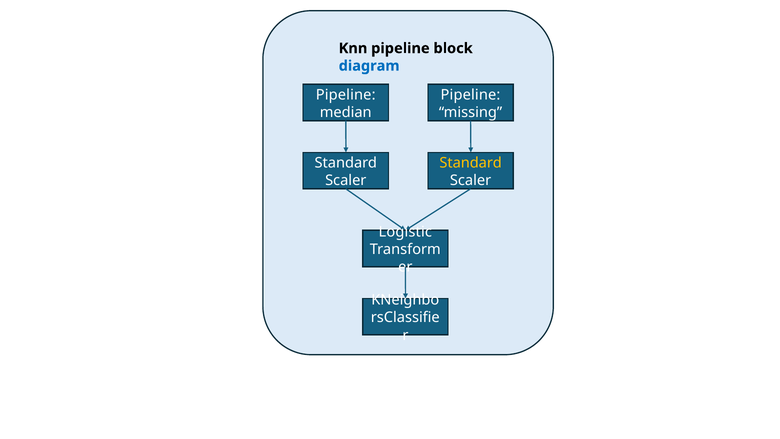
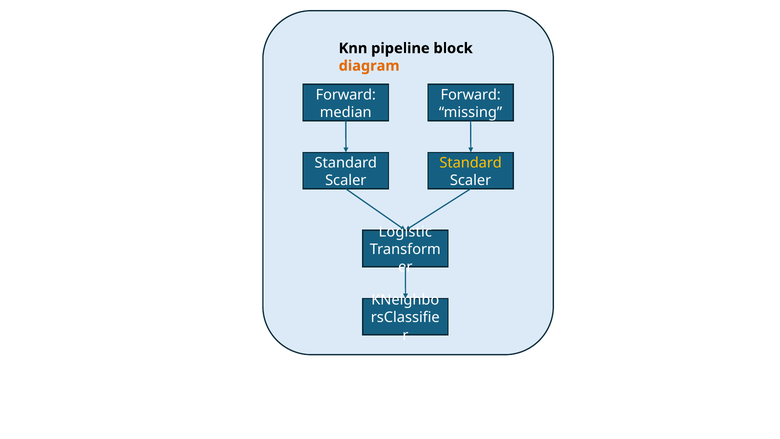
diagram colour: blue -> orange
Pipeline at (346, 95): Pipeline -> Forward
Pipeline at (471, 95): Pipeline -> Forward
